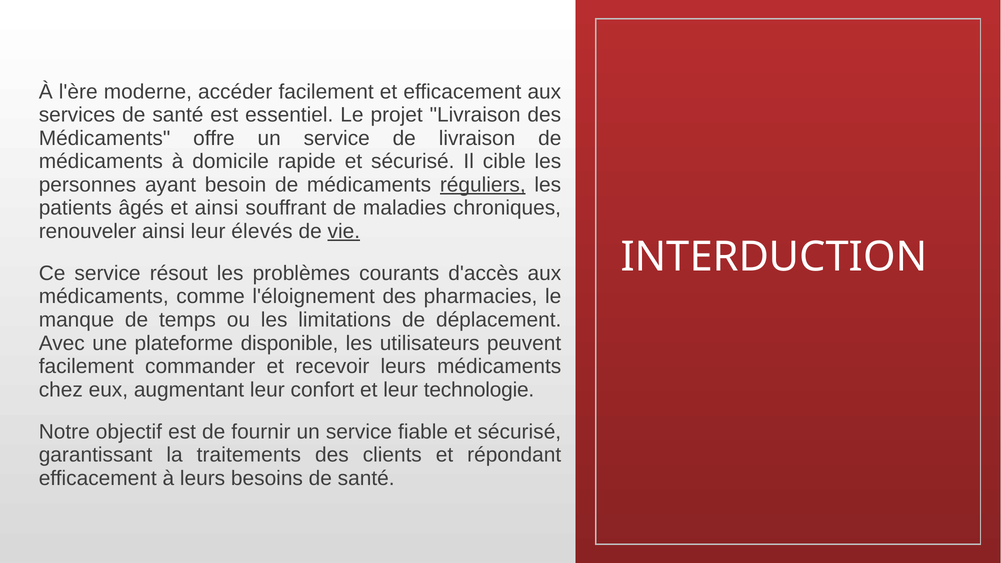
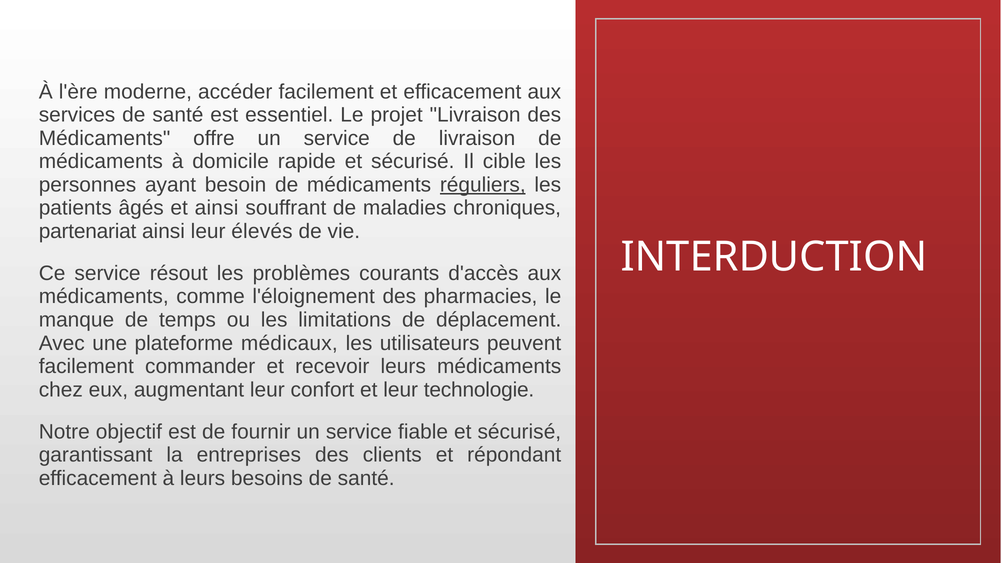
renouveler: renouveler -> partenariat
vie underline: present -> none
disponible: disponible -> médicaux
traitements: traitements -> entreprises
